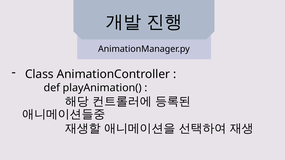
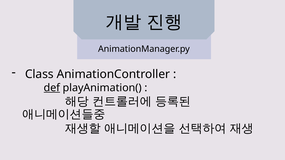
def underline: none -> present
